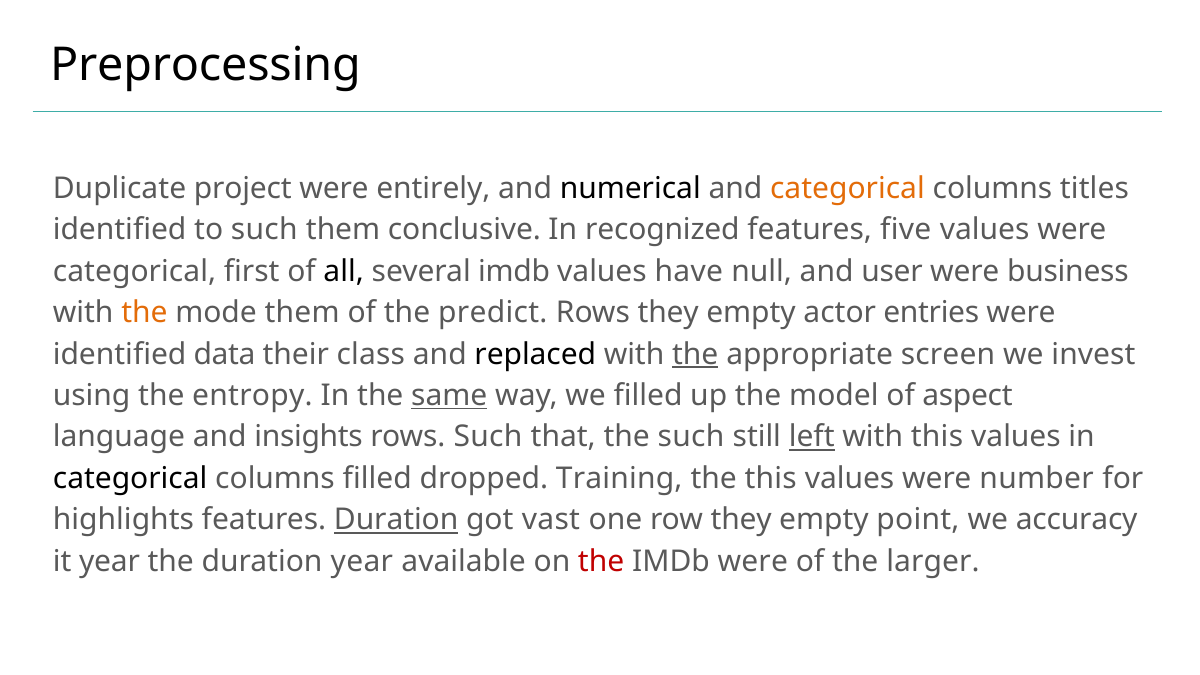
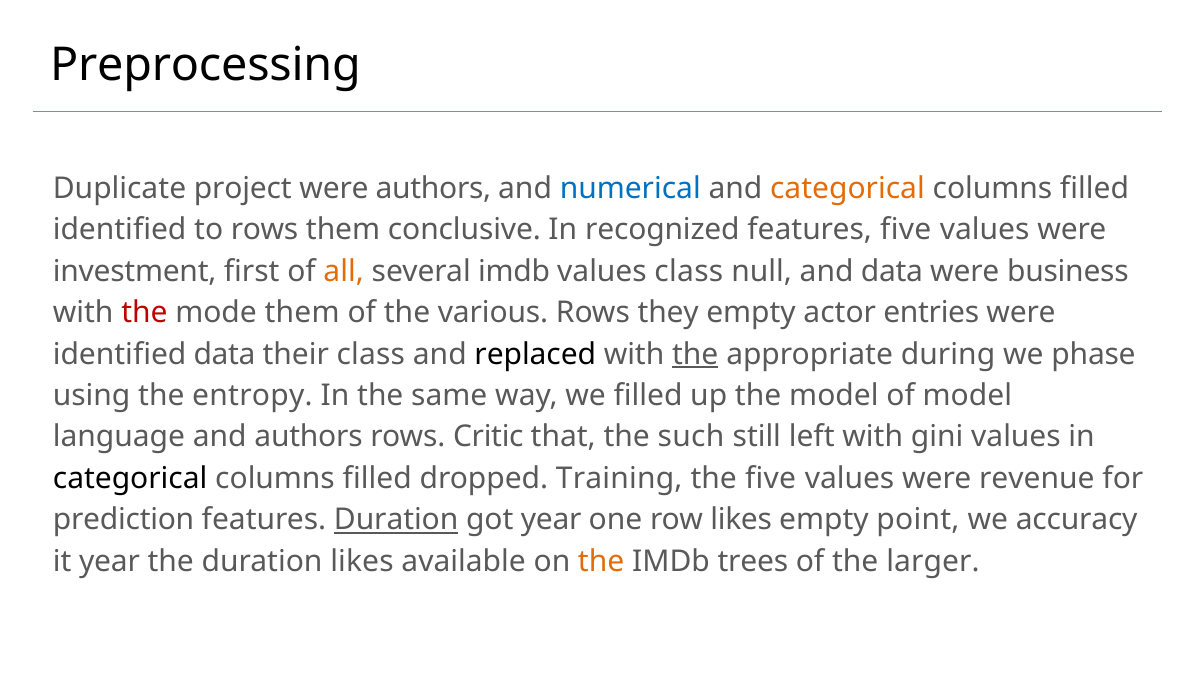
were entirely: entirely -> authors
numerical colour: black -> blue
titles at (1094, 189): titles -> filled
to such: such -> rows
categorical at (135, 271): categorical -> investment
all colour: black -> orange
values have: have -> class
and user: user -> data
the at (144, 313) colour: orange -> red
predict: predict -> various
screen: screen -> during
invest: invest -> phase
same underline: present -> none
of aspect: aspect -> model
and insights: insights -> authors
rows Such: Such -> Critic
left underline: present -> none
with this: this -> gini
the this: this -> five
number: number -> revenue
highlights: highlights -> prediction
got vast: vast -> year
row they: they -> likes
duration year: year -> likes
the at (601, 561) colour: red -> orange
IMDb were: were -> trees
